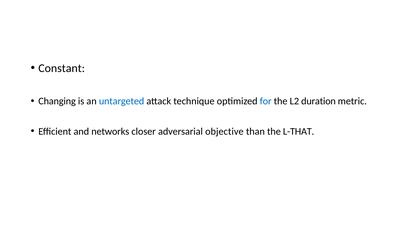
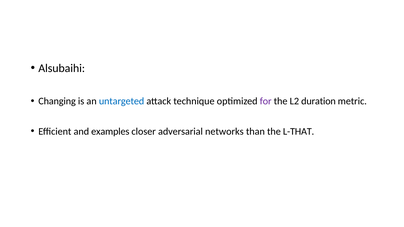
Constant: Constant -> Alsubaihi
for colour: blue -> purple
networks: networks -> examples
objective: objective -> networks
